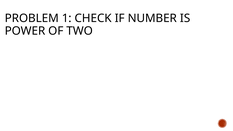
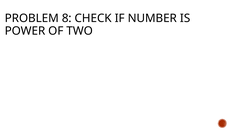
1: 1 -> 8
